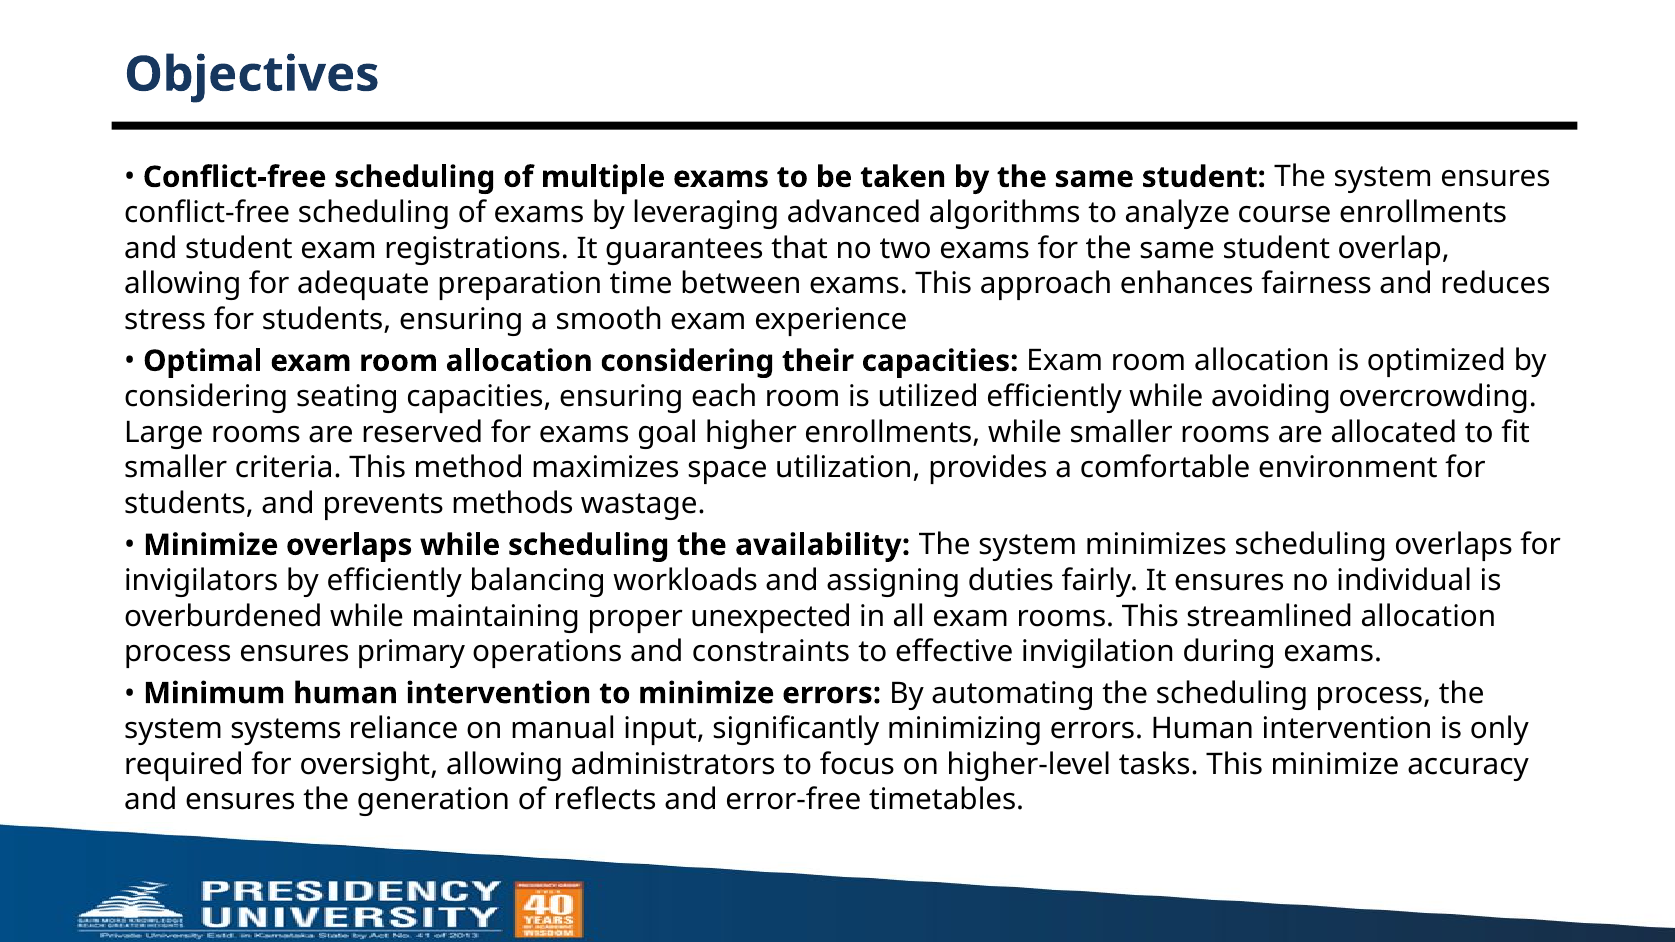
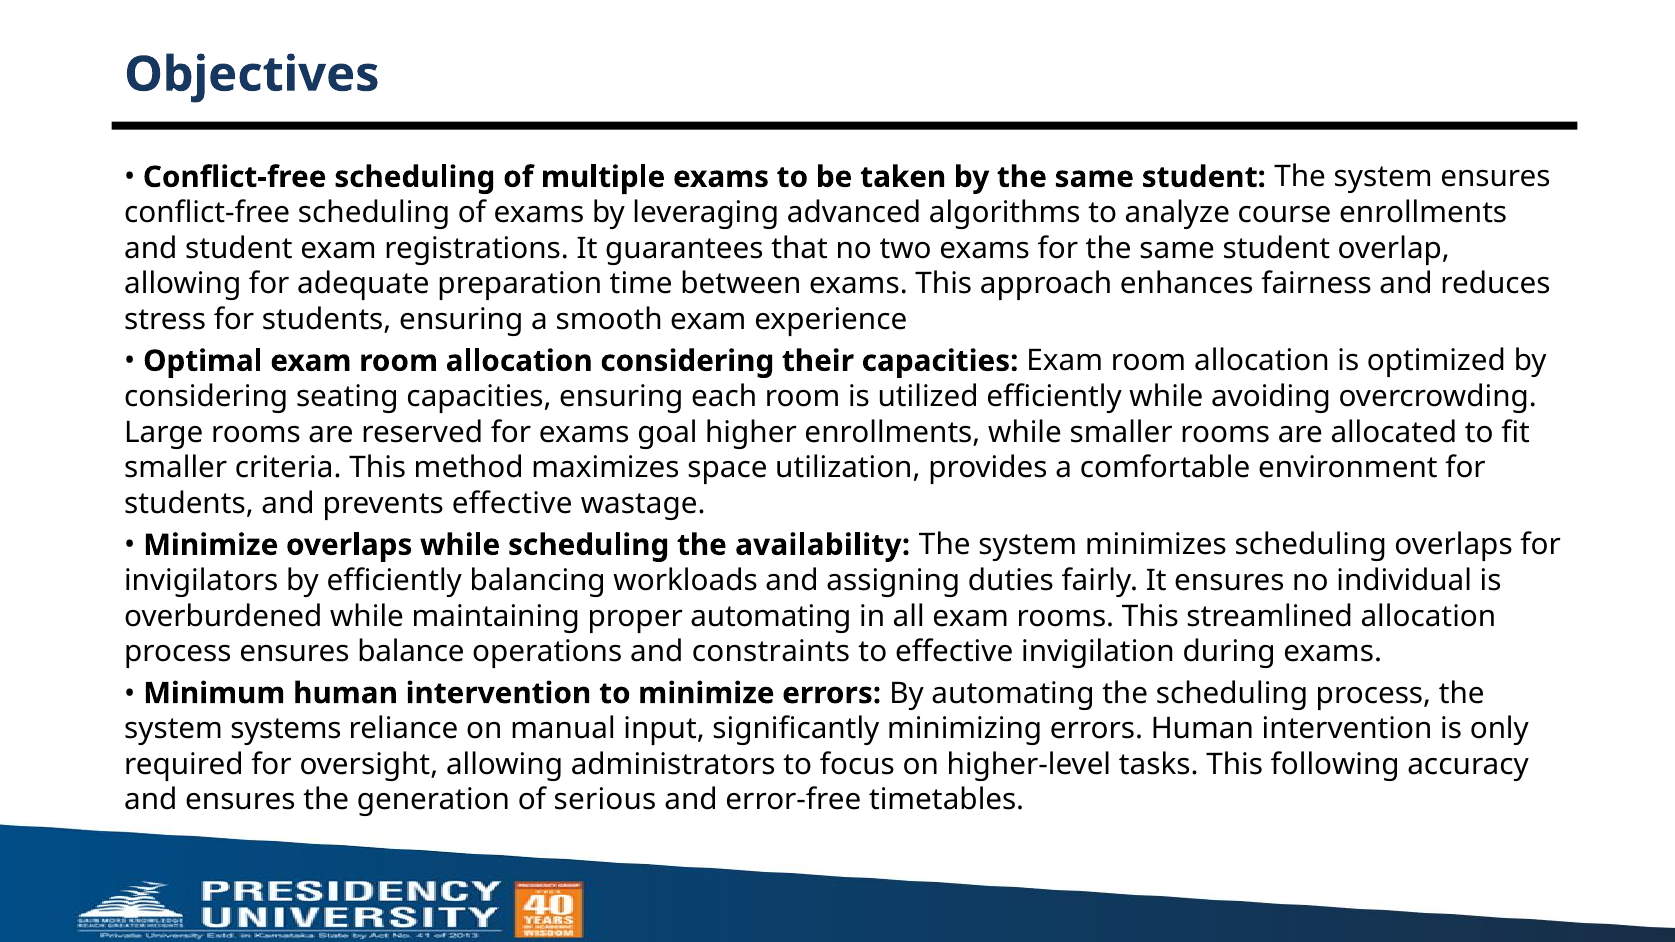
prevents methods: methods -> effective
proper unexpected: unexpected -> automating
primary: primary -> balance
This minimize: minimize -> following
reflects: reflects -> serious
